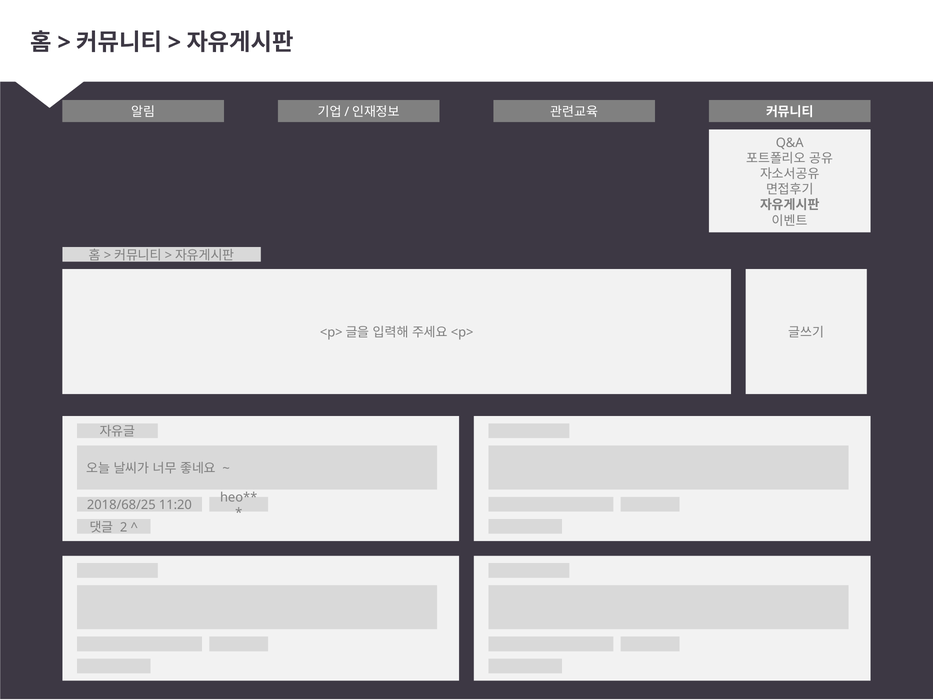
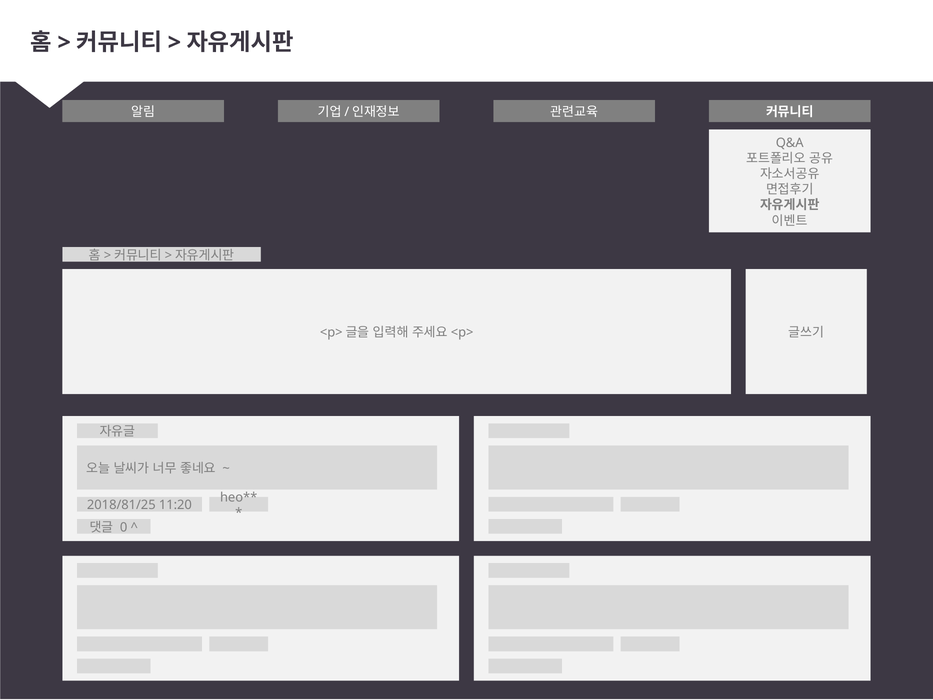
2018/68/25: 2018/68/25 -> 2018/81/25
2: 2 -> 0
